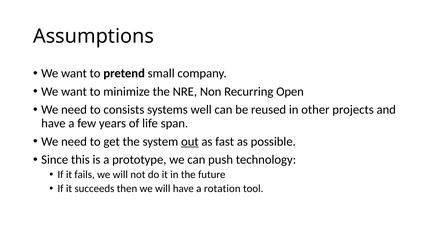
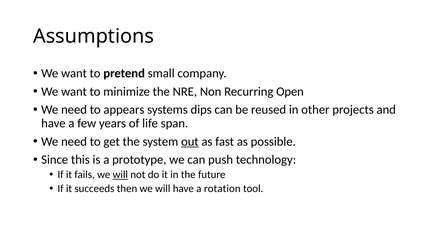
consists: consists -> appears
well: well -> dips
will at (120, 175) underline: none -> present
